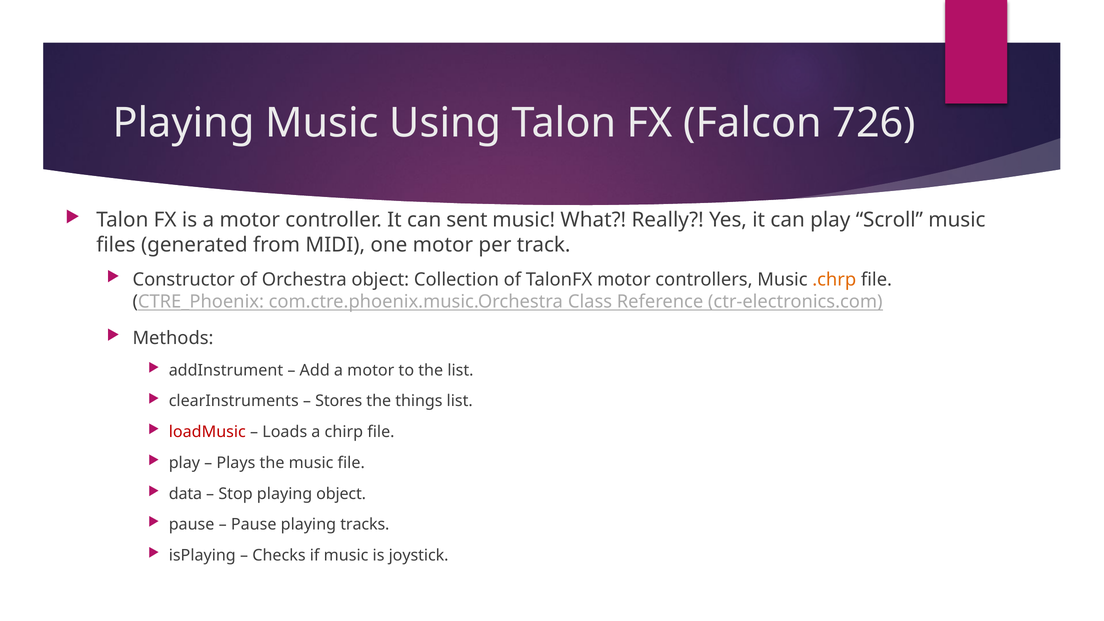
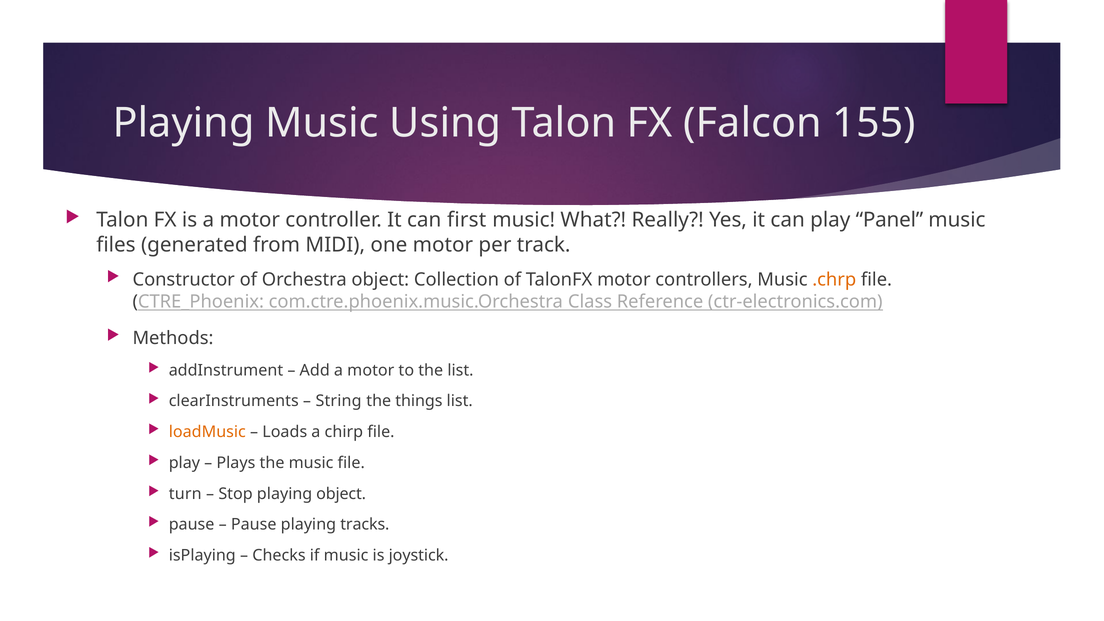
726: 726 -> 155
sent: sent -> first
Scroll: Scroll -> Panel
Stores: Stores -> String
loadMusic colour: red -> orange
data: data -> turn
